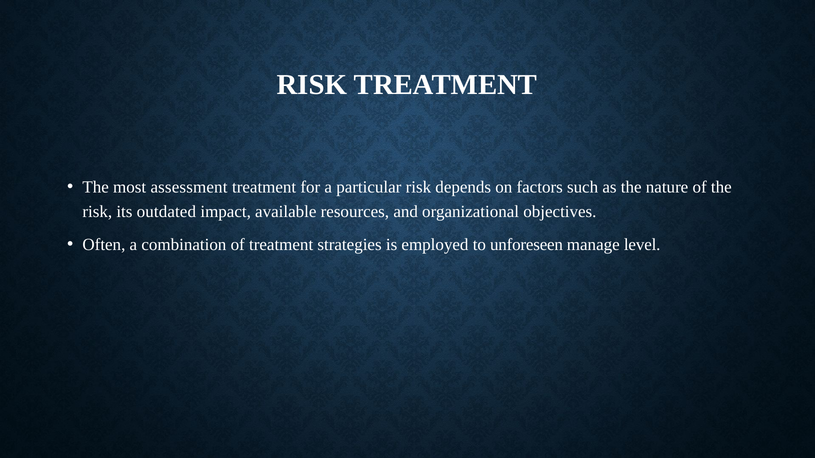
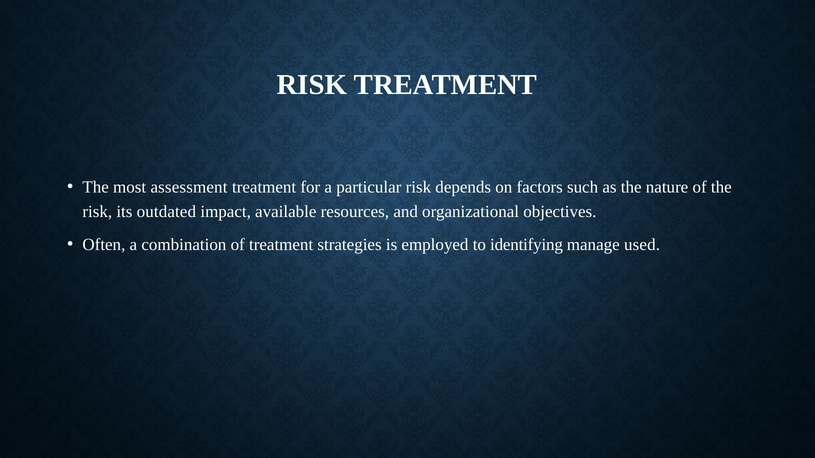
unforeseen: unforeseen -> identifying
level: level -> used
